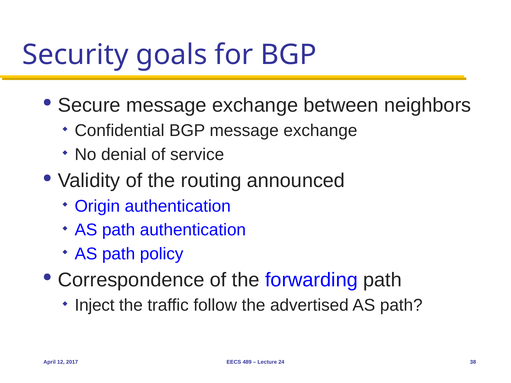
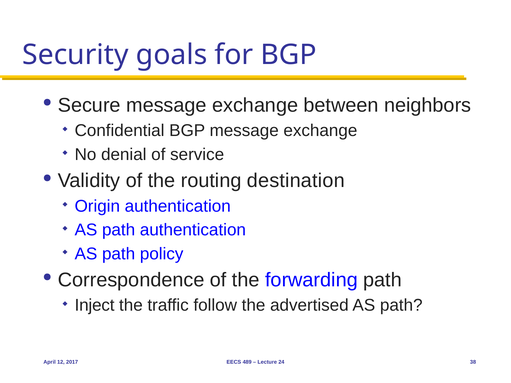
announced: announced -> destination
